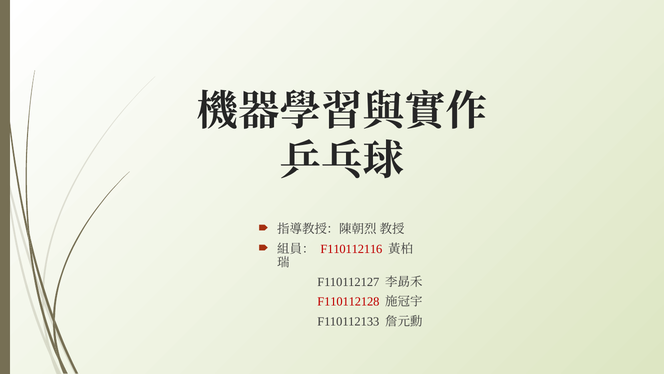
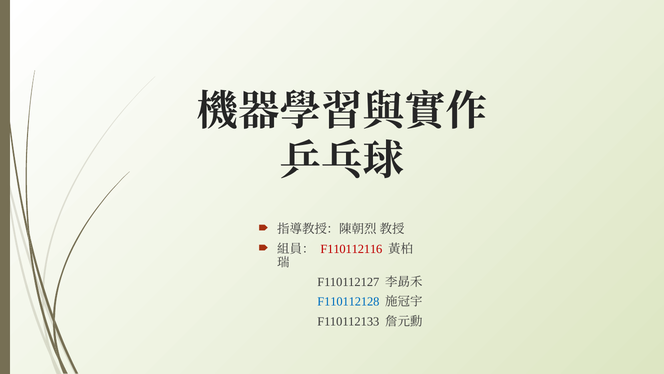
F110112128 colour: red -> blue
